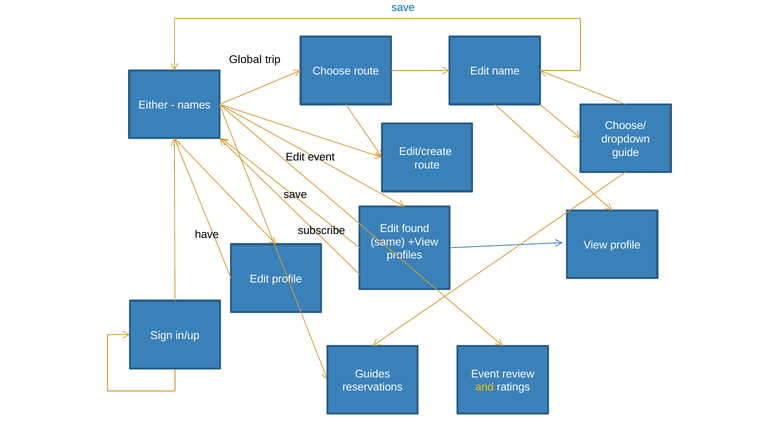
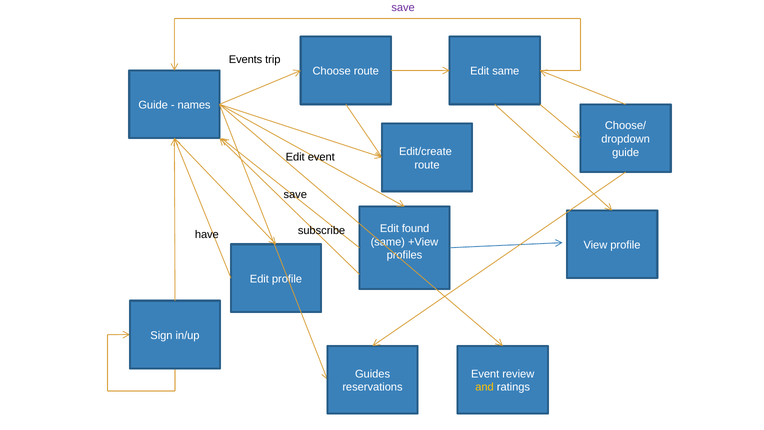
save at (403, 7) colour: blue -> purple
Global: Global -> Events
Edit name: name -> same
Either at (153, 105): Either -> Guide
